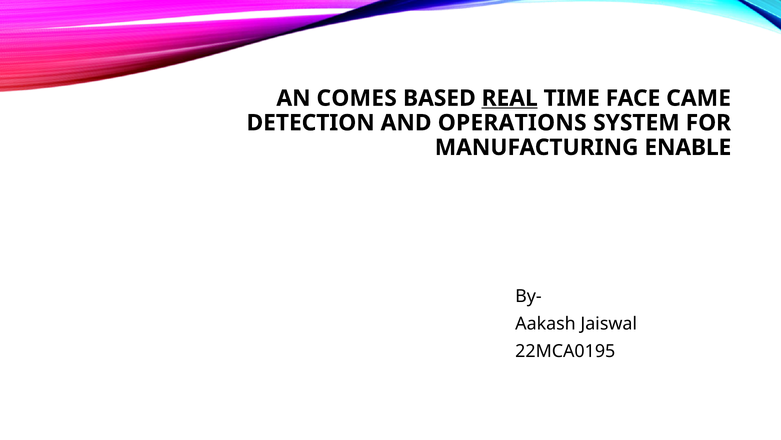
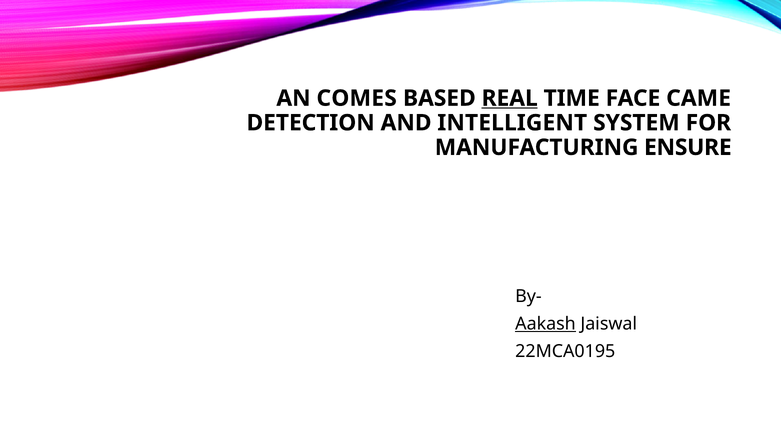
OPERATIONS: OPERATIONS -> INTELLIGENT
ENABLE: ENABLE -> ENSURE
Aakash underline: none -> present
